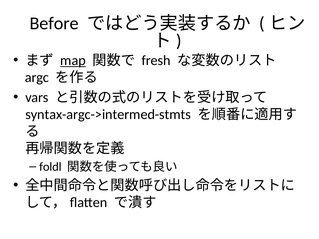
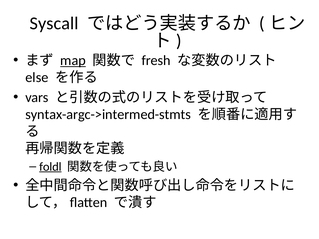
Before: Before -> Syscall
argc: argc -> else
foldl underline: none -> present
